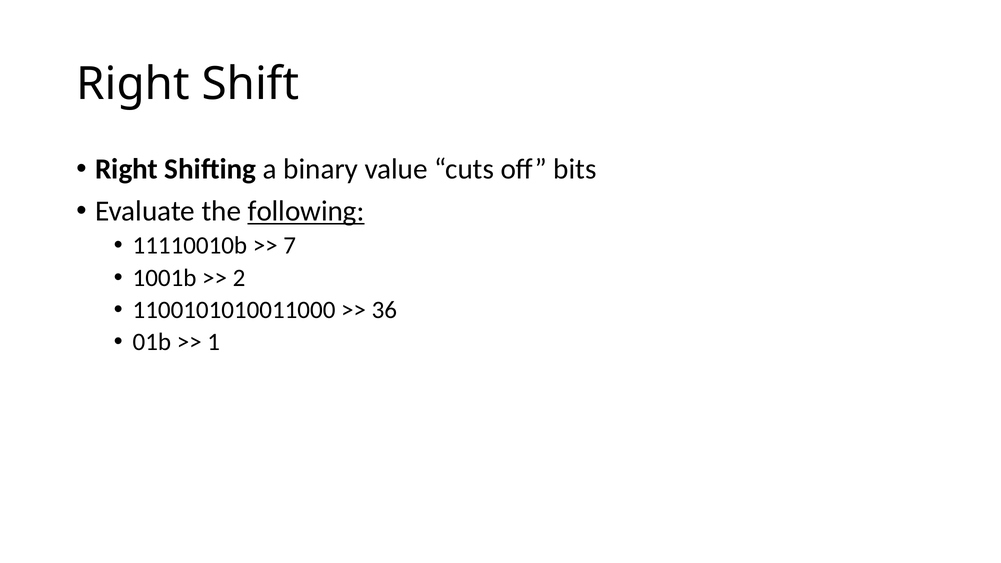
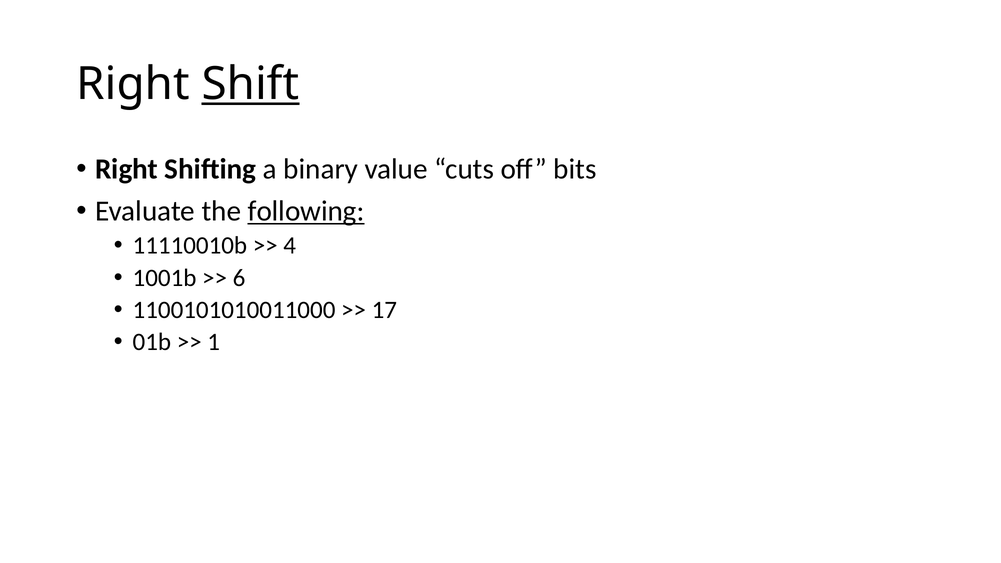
Shift underline: none -> present
7: 7 -> 4
2: 2 -> 6
36: 36 -> 17
